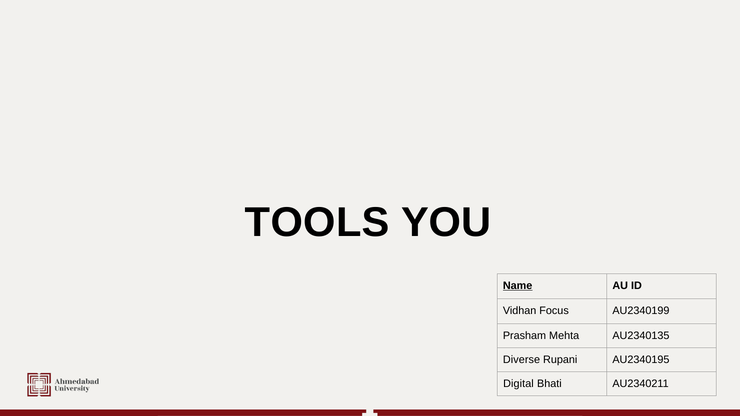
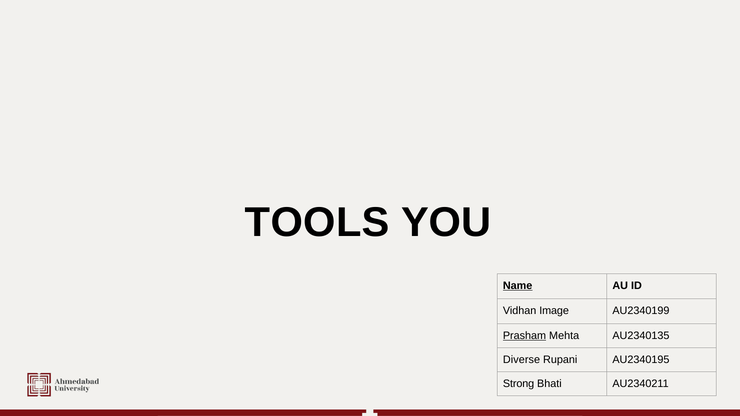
Focus: Focus -> Image
Prasham underline: none -> present
Digital: Digital -> Strong
